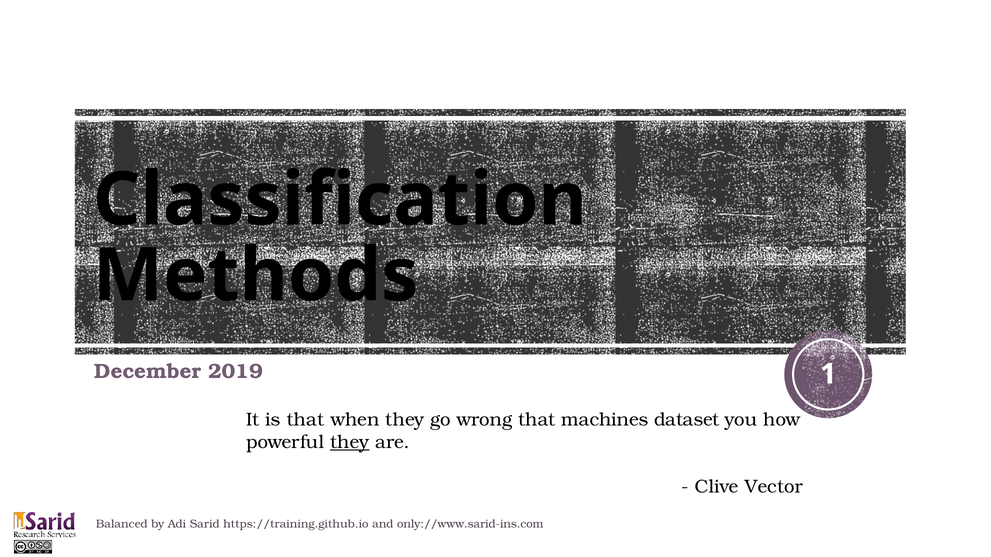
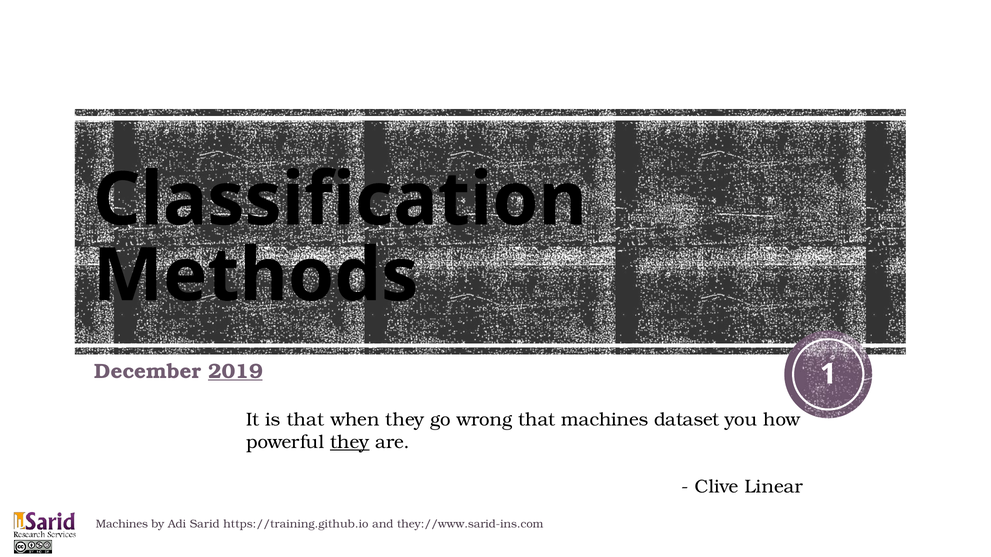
2019 underline: none -> present
Vector: Vector -> Linear
Balanced at (122, 525): Balanced -> Machines
only://www.sarid-ins.com: only://www.sarid-ins.com -> they://www.sarid-ins.com
